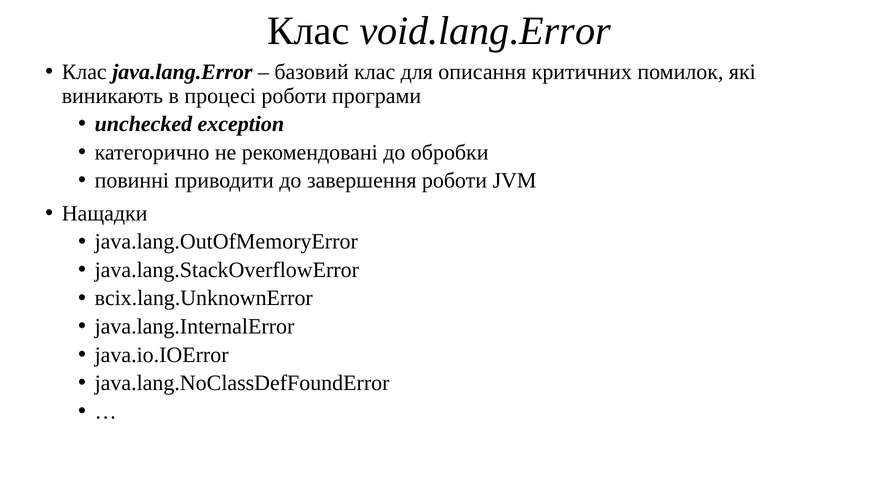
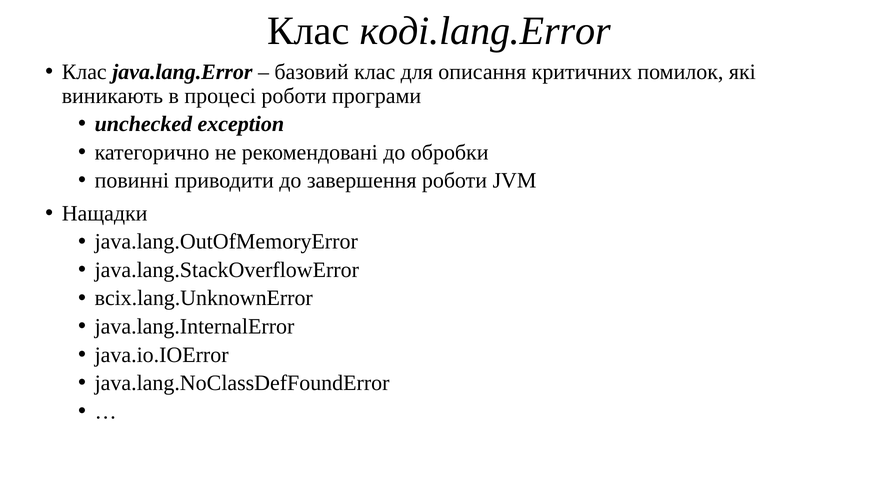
void.lang.Error: void.lang.Error -> коді.lang.Error
